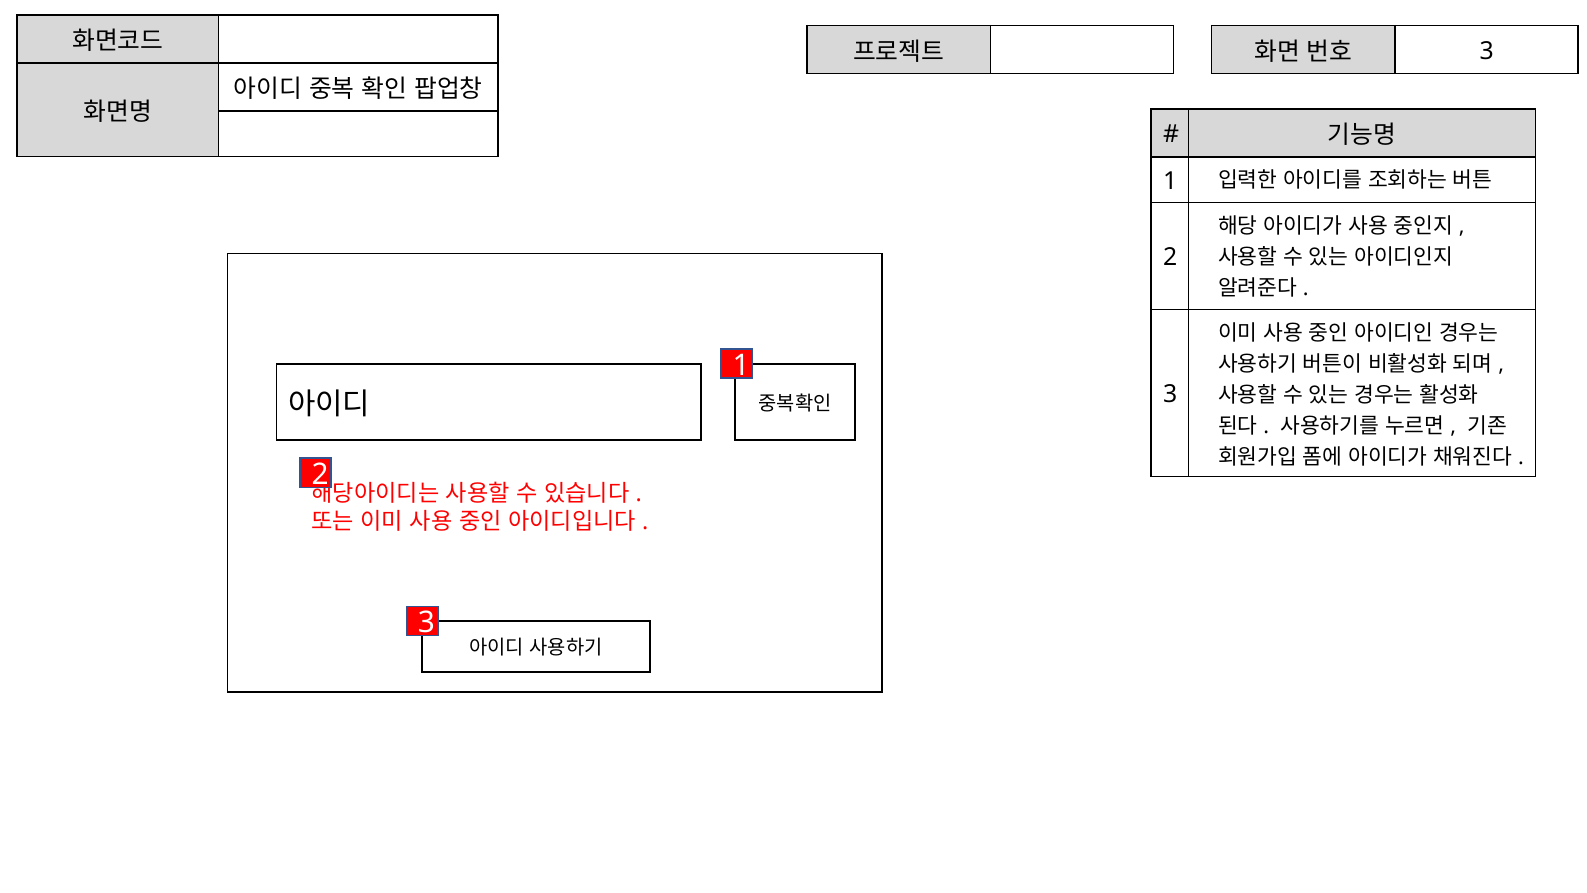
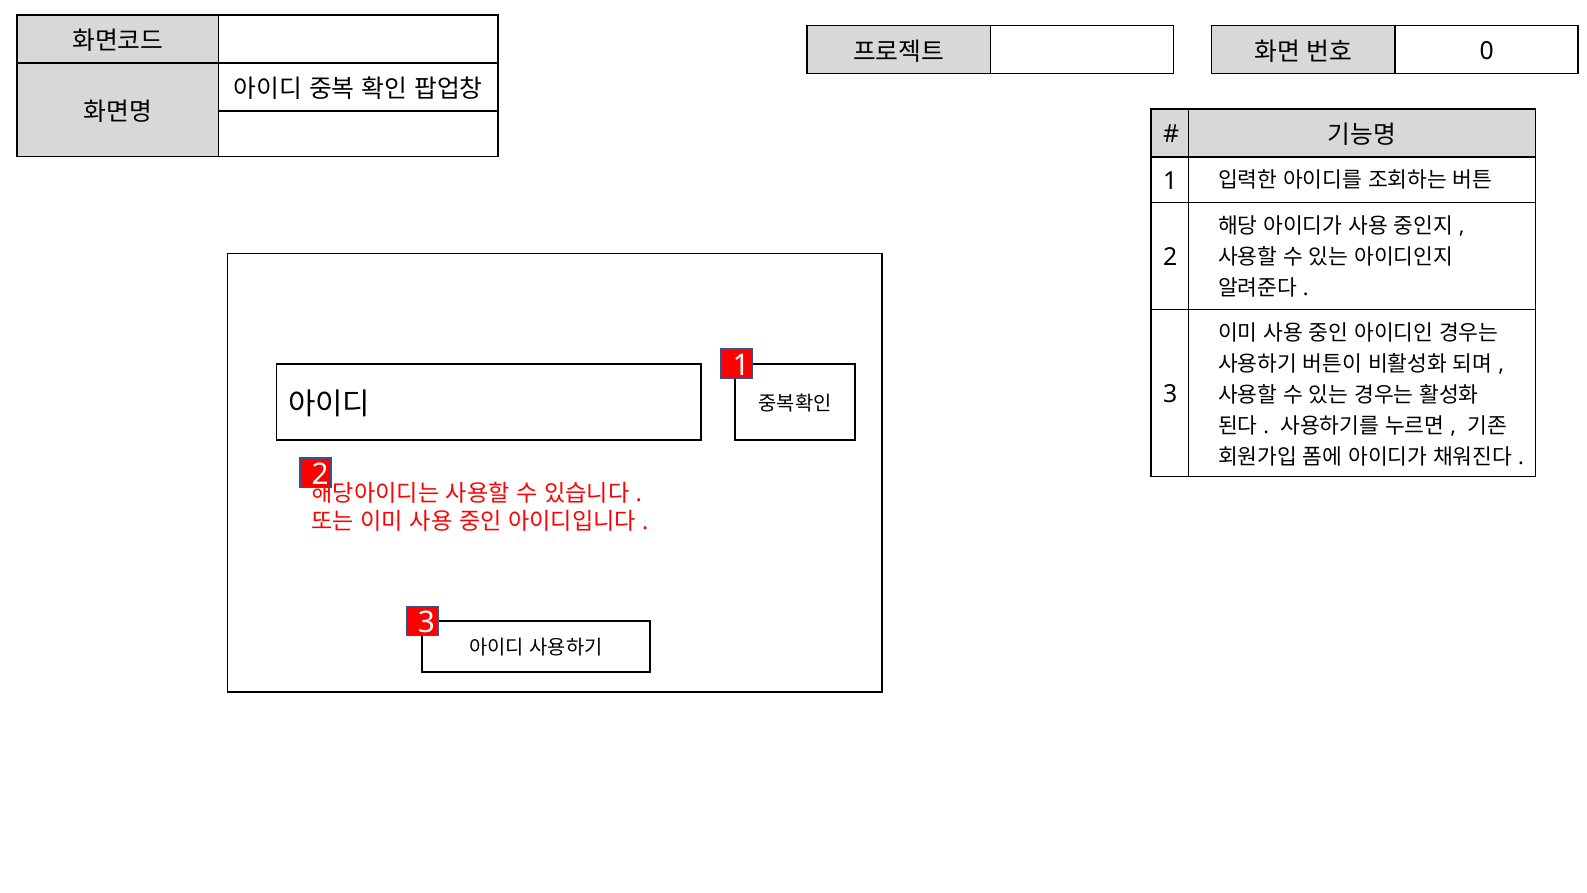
3 at (1487, 51): 3 -> 0
